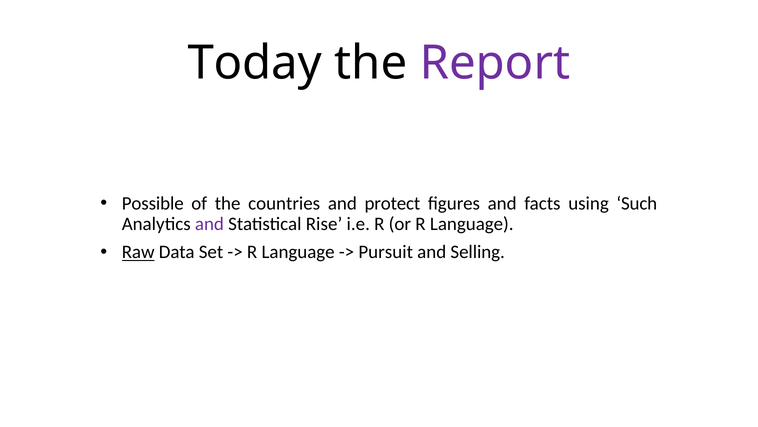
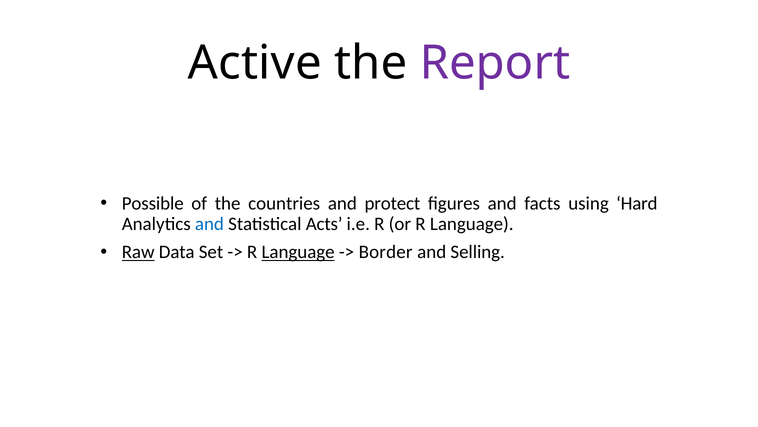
Today: Today -> Active
Such: Such -> Hard
and at (209, 223) colour: purple -> blue
Rise: Rise -> Acts
Language at (298, 252) underline: none -> present
Pursuit: Pursuit -> Border
